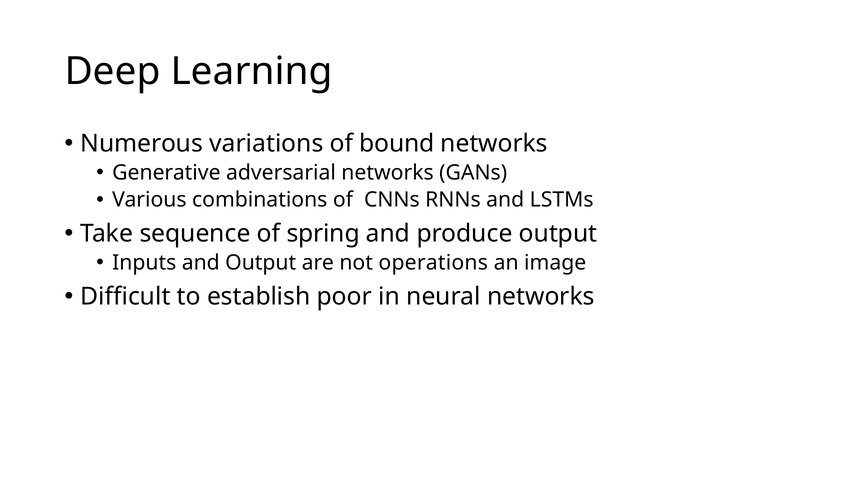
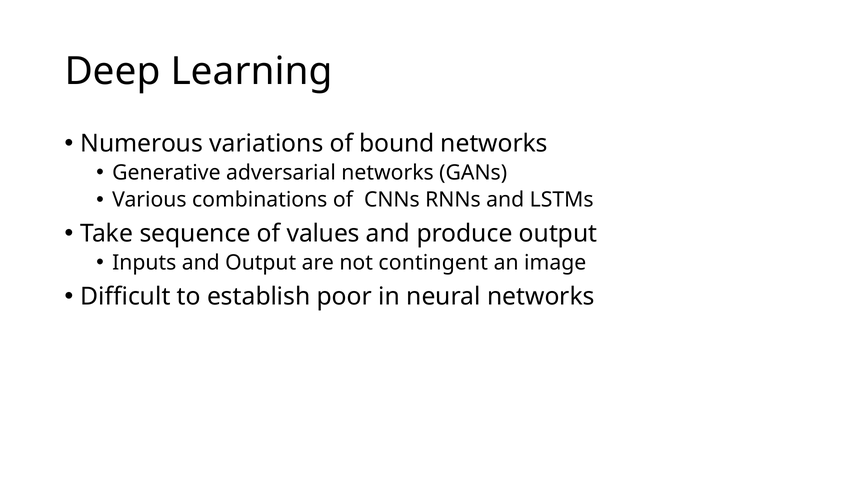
spring: spring -> values
operations: operations -> contingent
